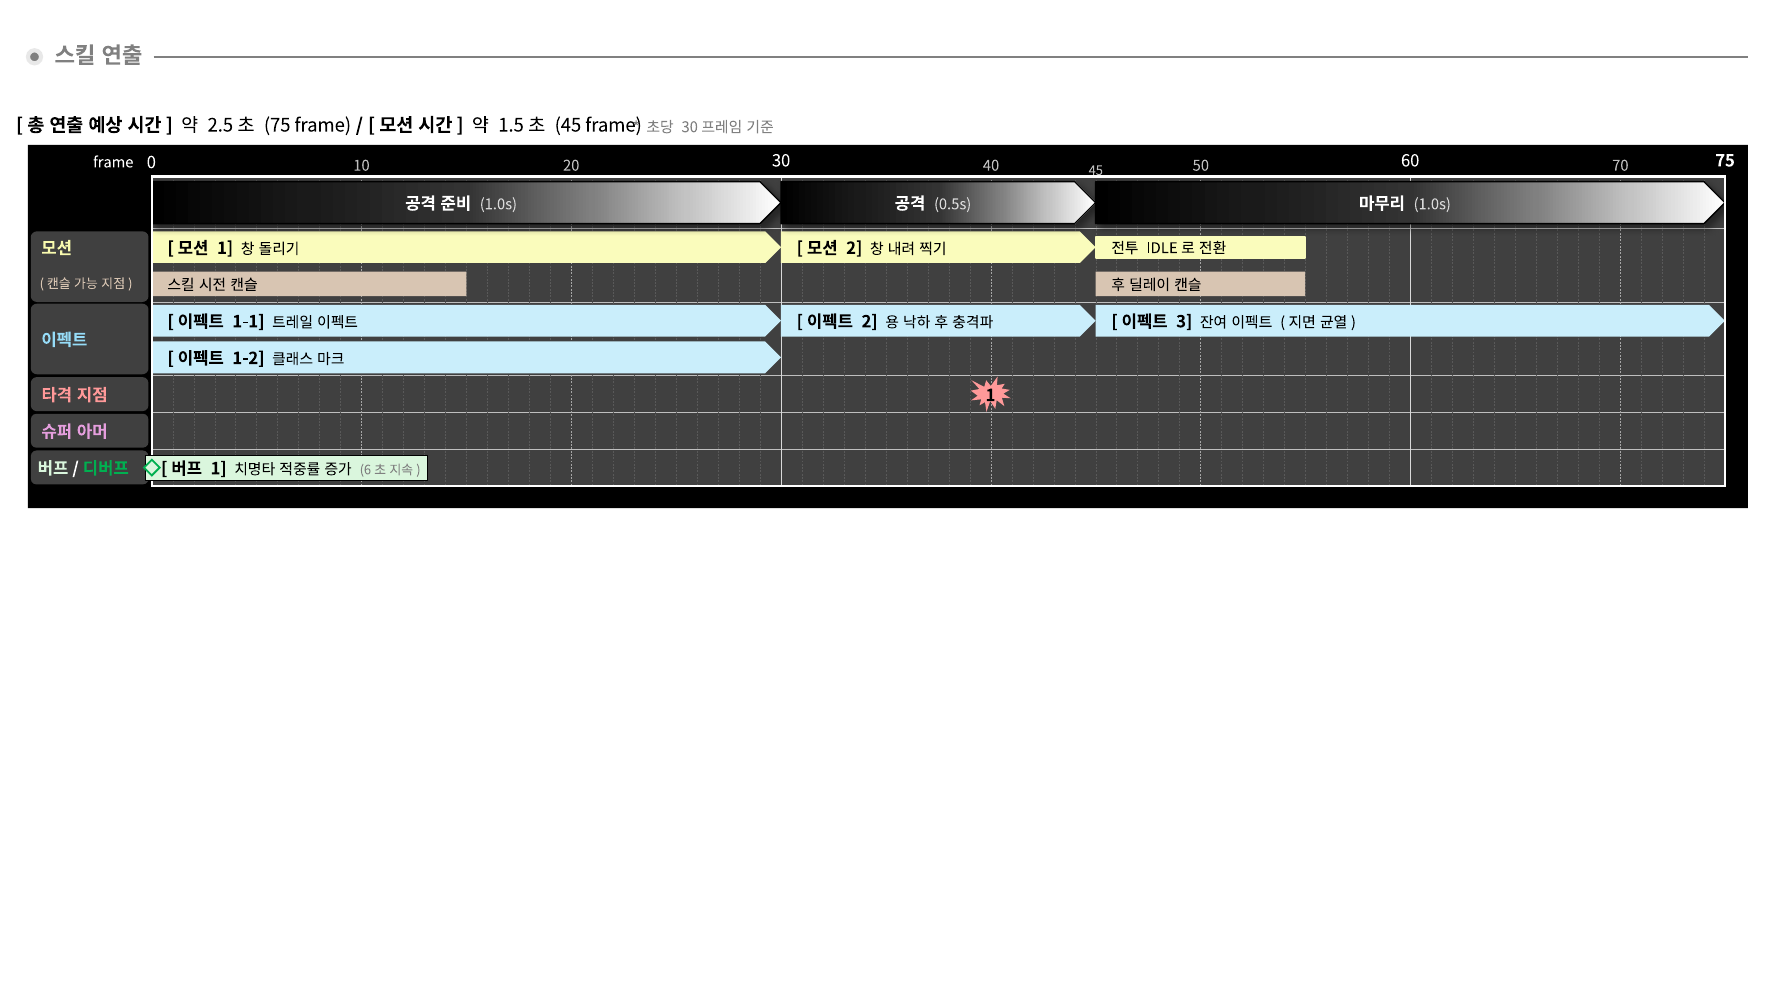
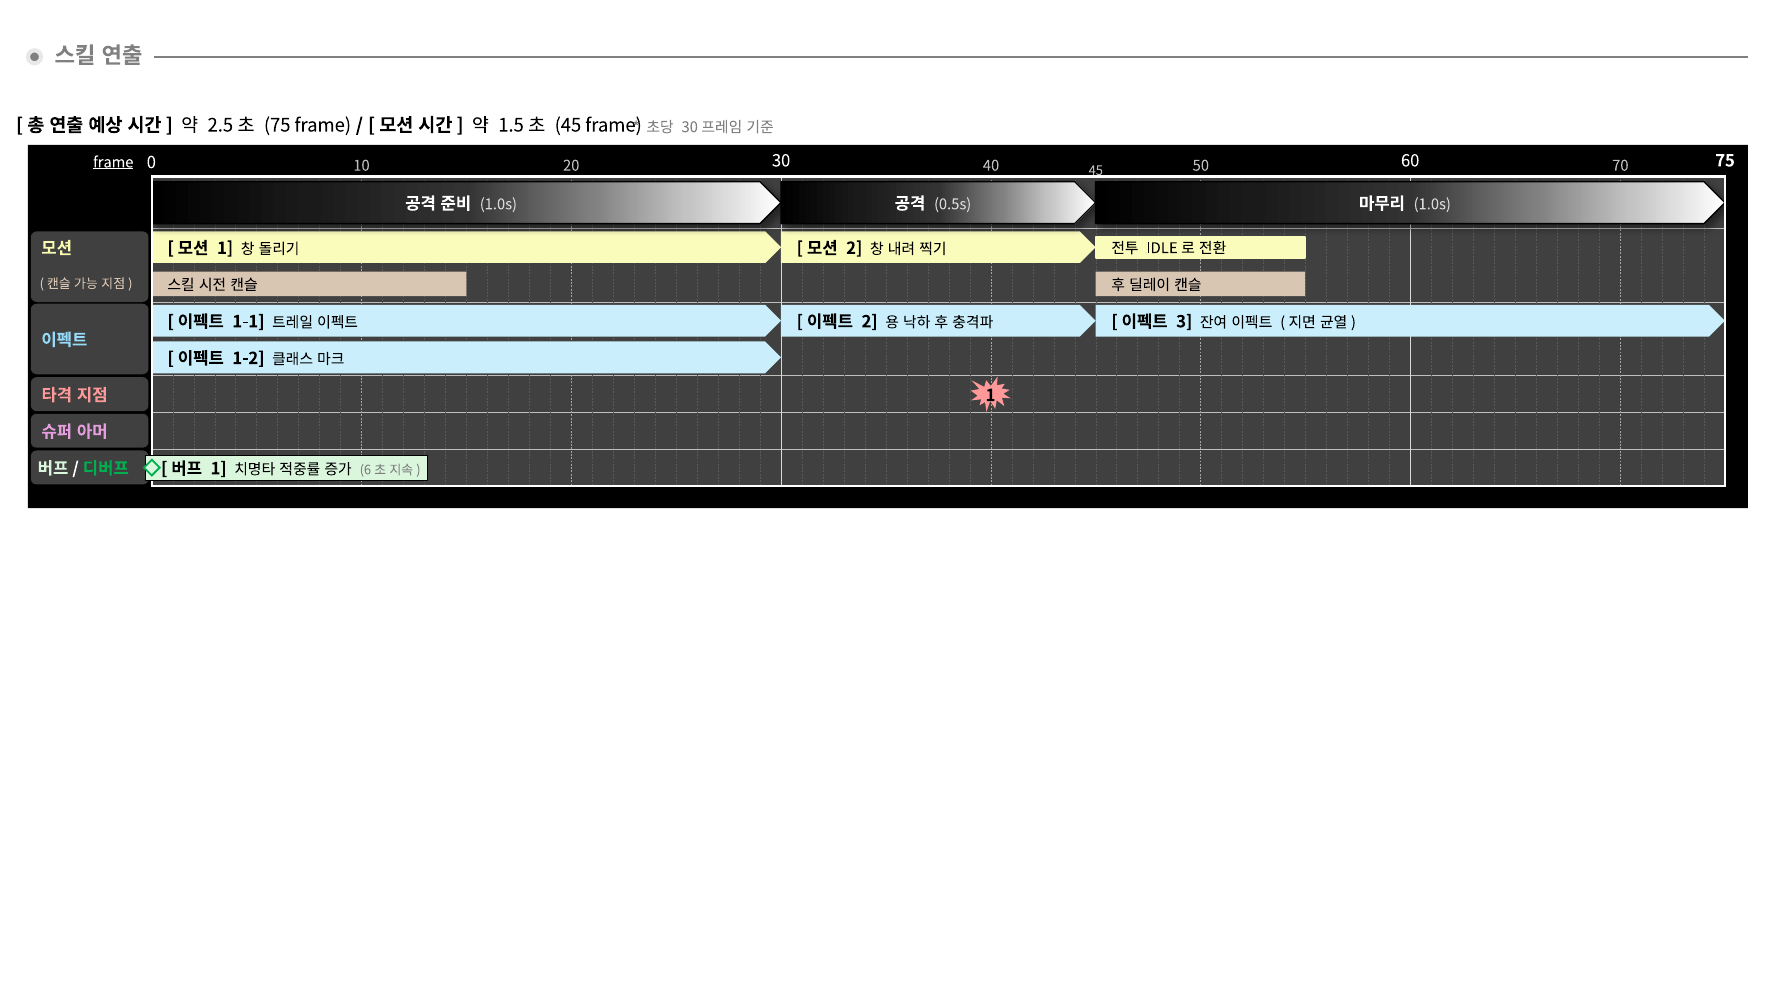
frame at (113, 163) underline: none -> present
